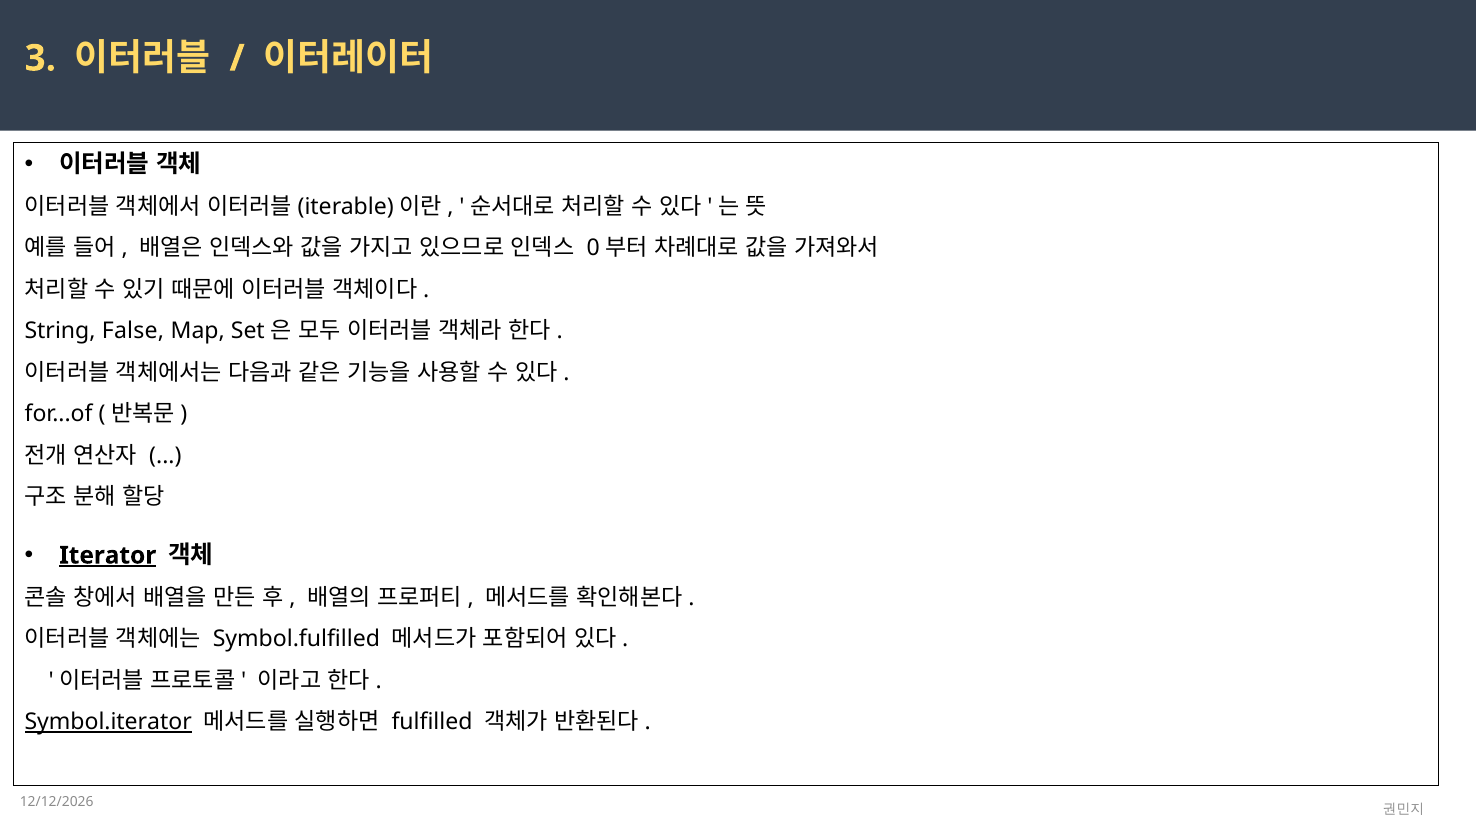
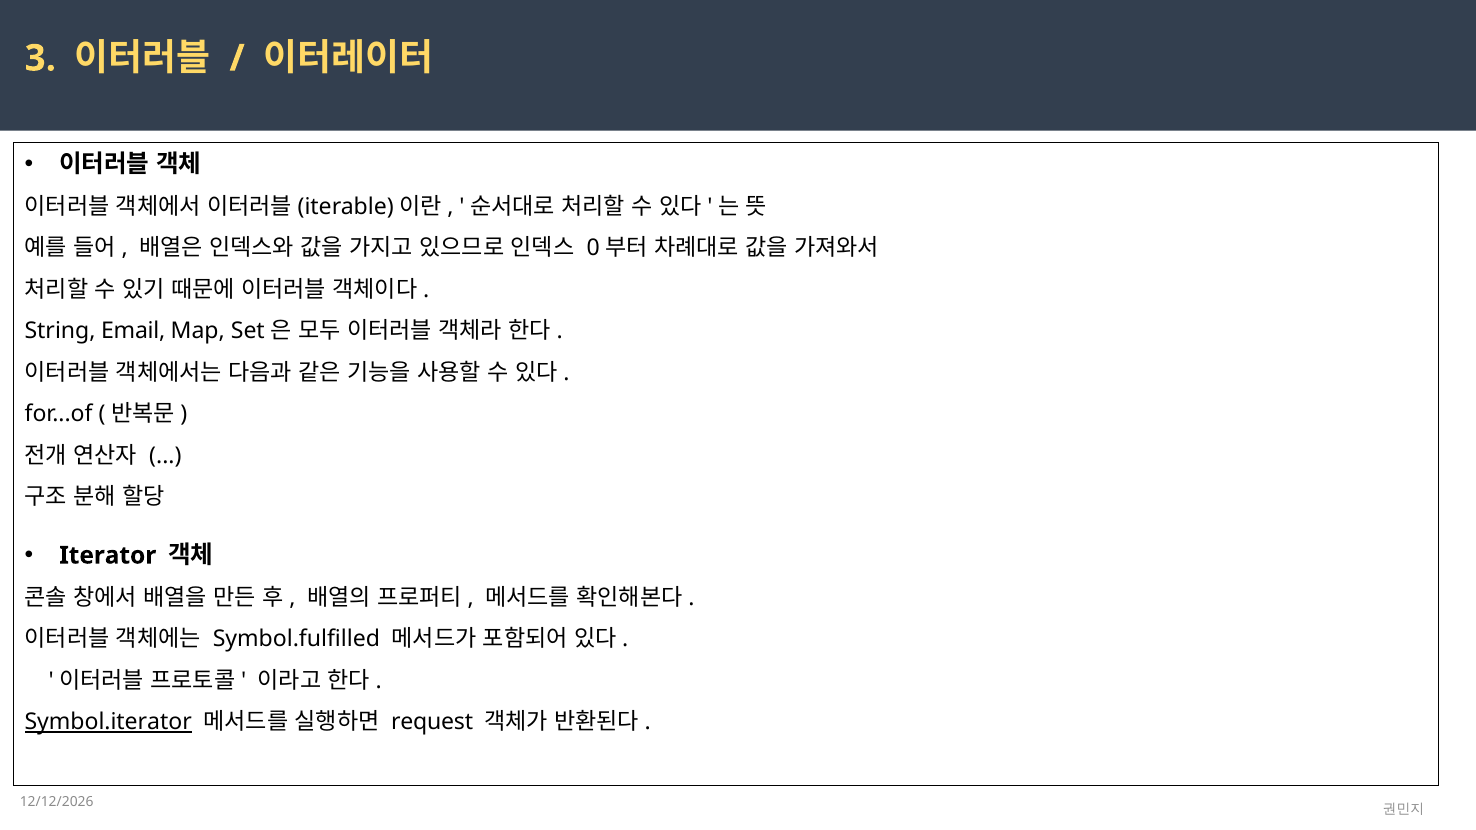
False: False -> Email
Iterator underline: present -> none
fulfilled: fulfilled -> request
